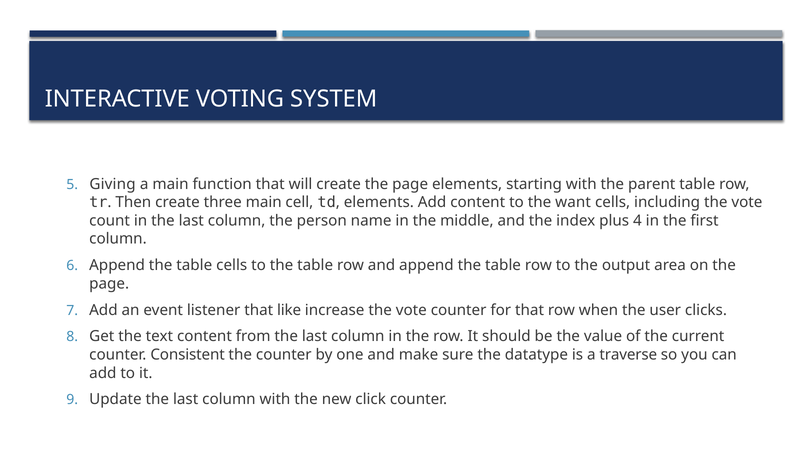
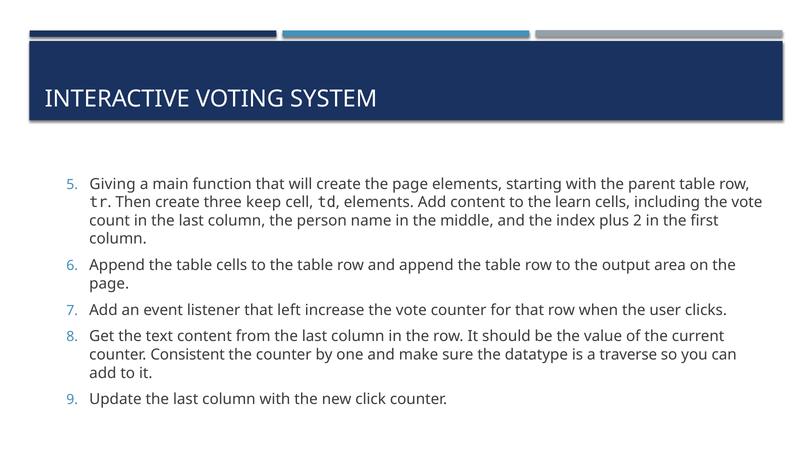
three main: main -> keep
want: want -> learn
4: 4 -> 2
like: like -> left
